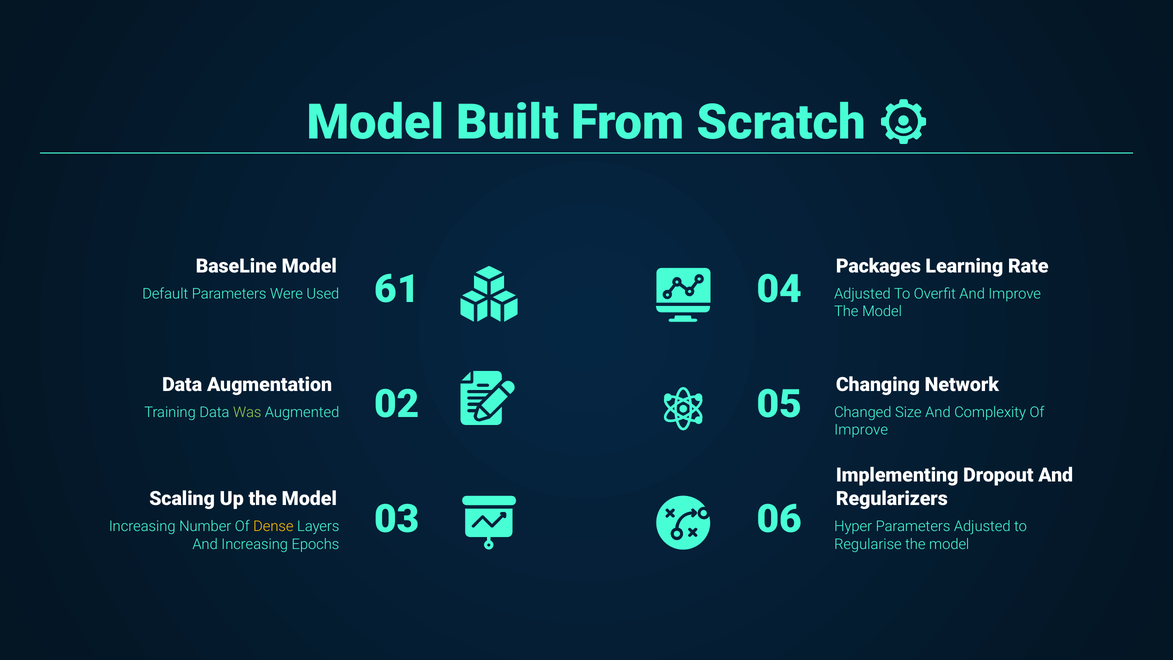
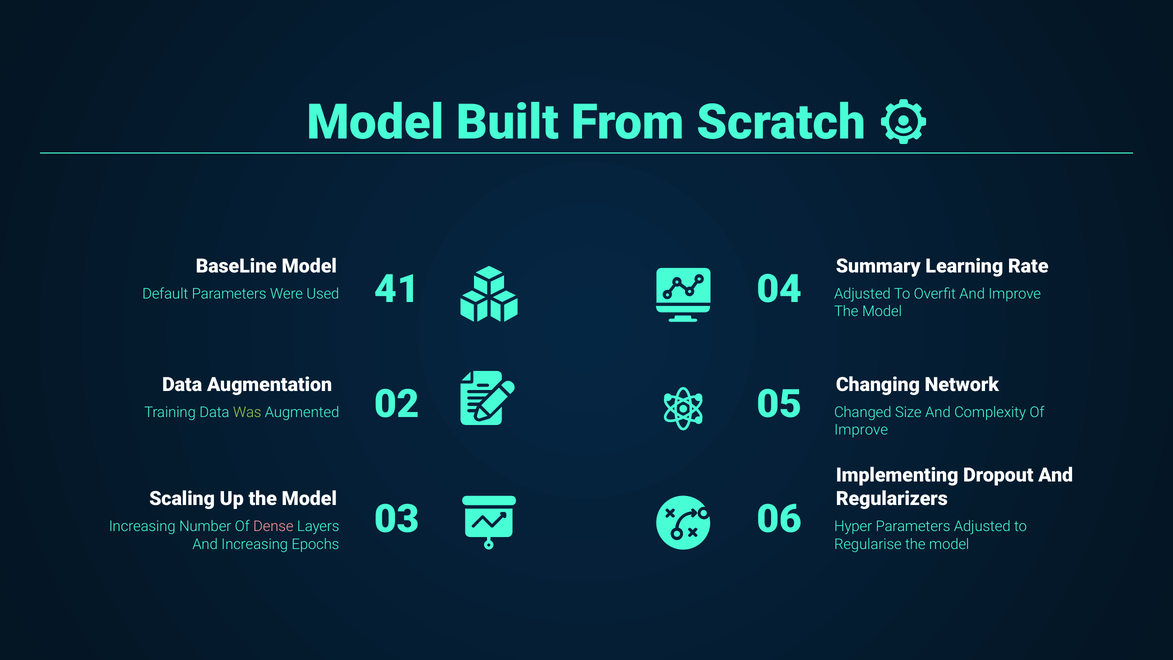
Packages: Packages -> Summary
61: 61 -> 41
Dense colour: yellow -> pink
